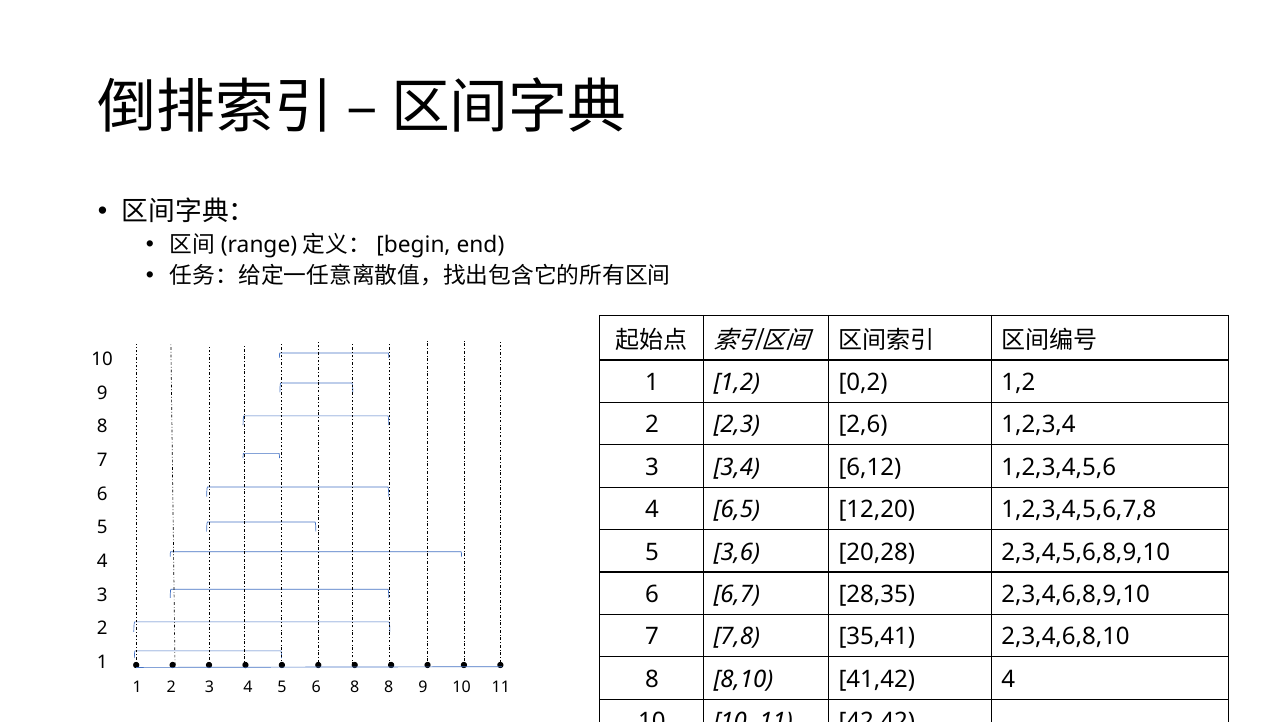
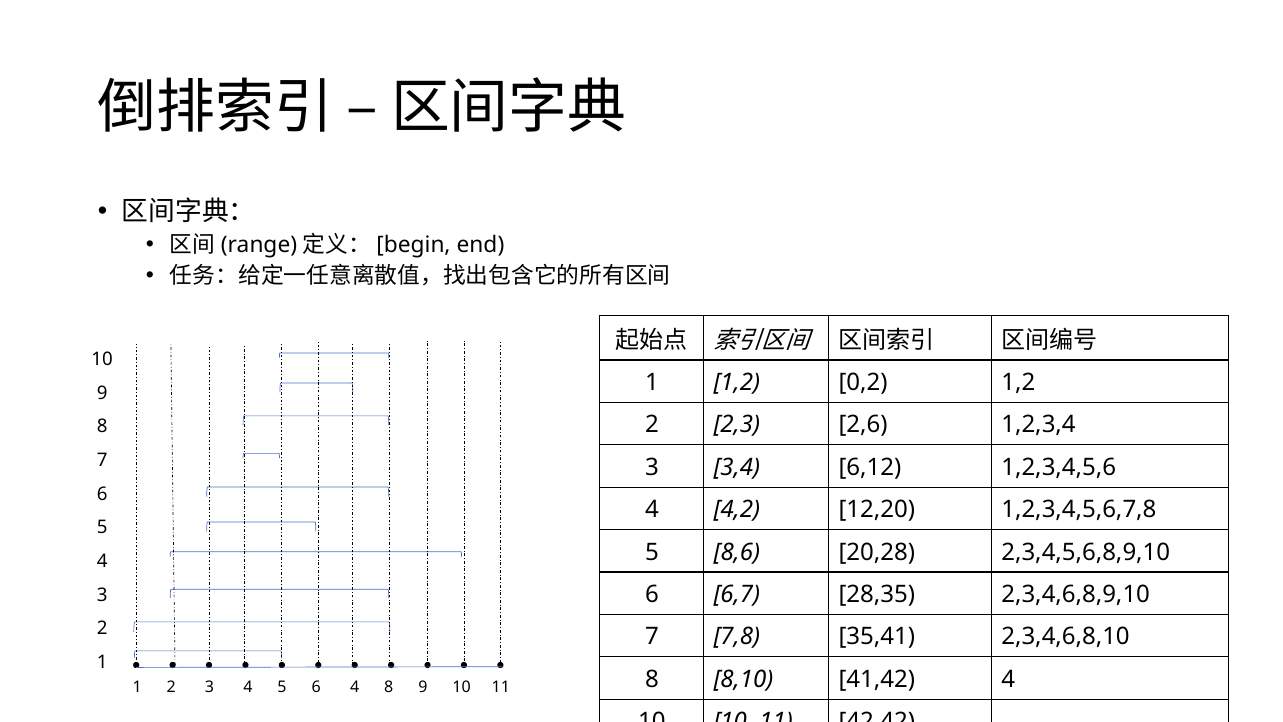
6,5: 6,5 -> 4,2
3,6: 3,6 -> 8,6
6 8: 8 -> 4
